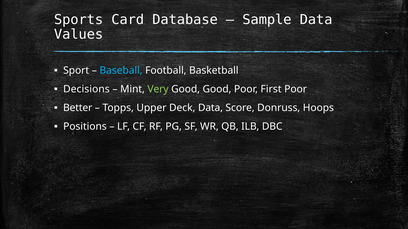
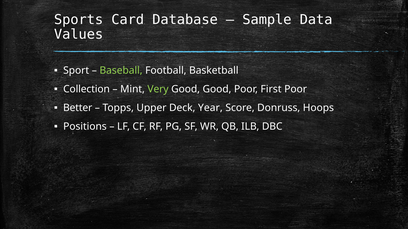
Baseball colour: light blue -> light green
Decisions: Decisions -> Collection
Deck Data: Data -> Year
